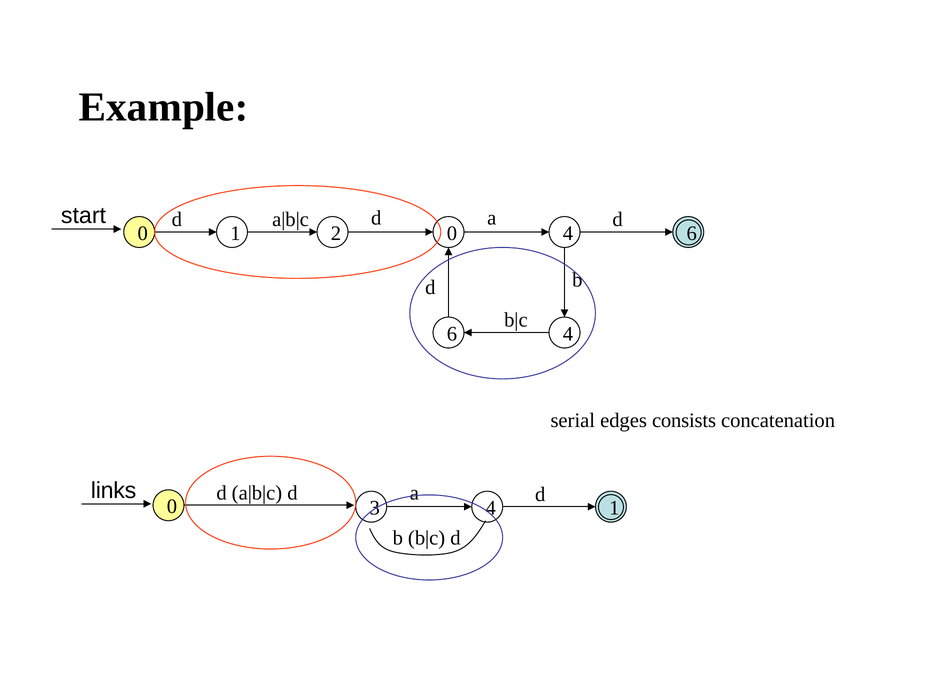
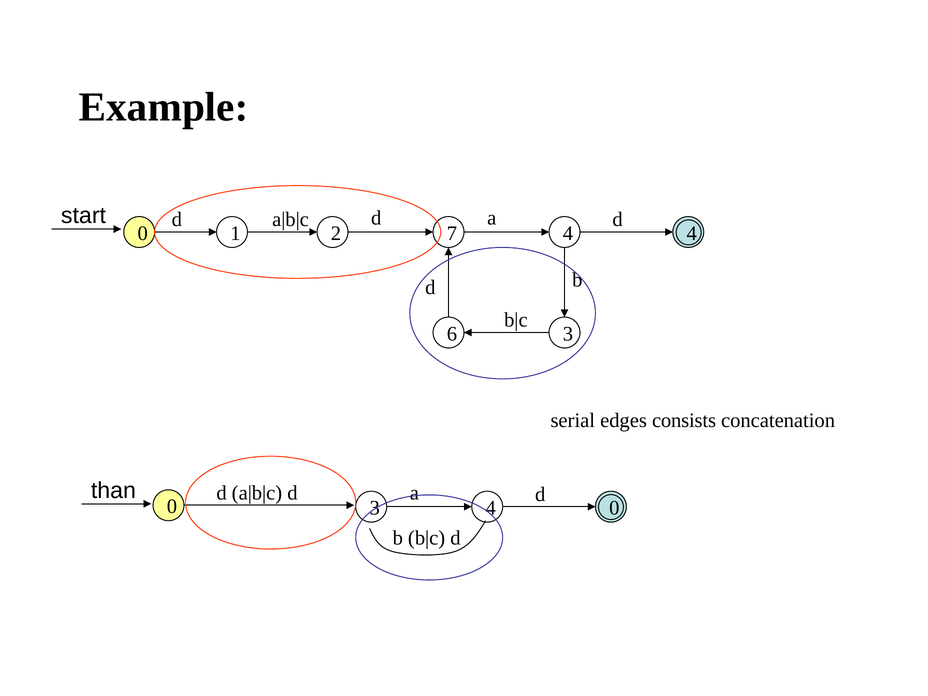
2 0: 0 -> 7
4 6: 6 -> 4
6 4: 4 -> 3
links: links -> than
4 1: 1 -> 0
